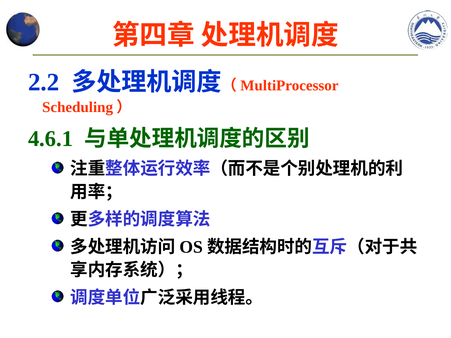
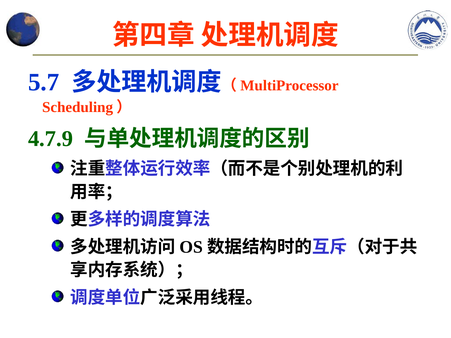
2.2: 2.2 -> 5.7
4.6.1: 4.6.1 -> 4.7.9
